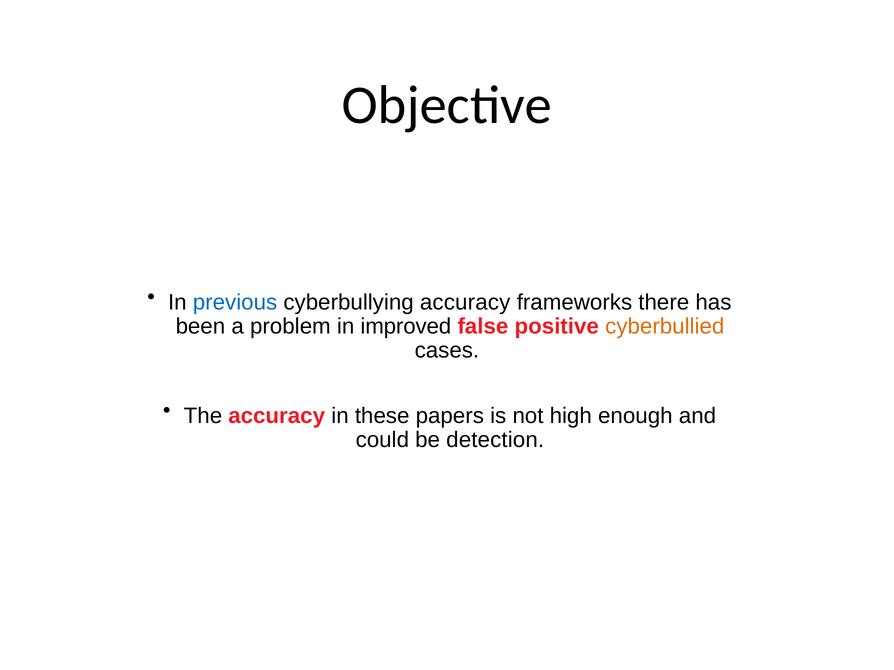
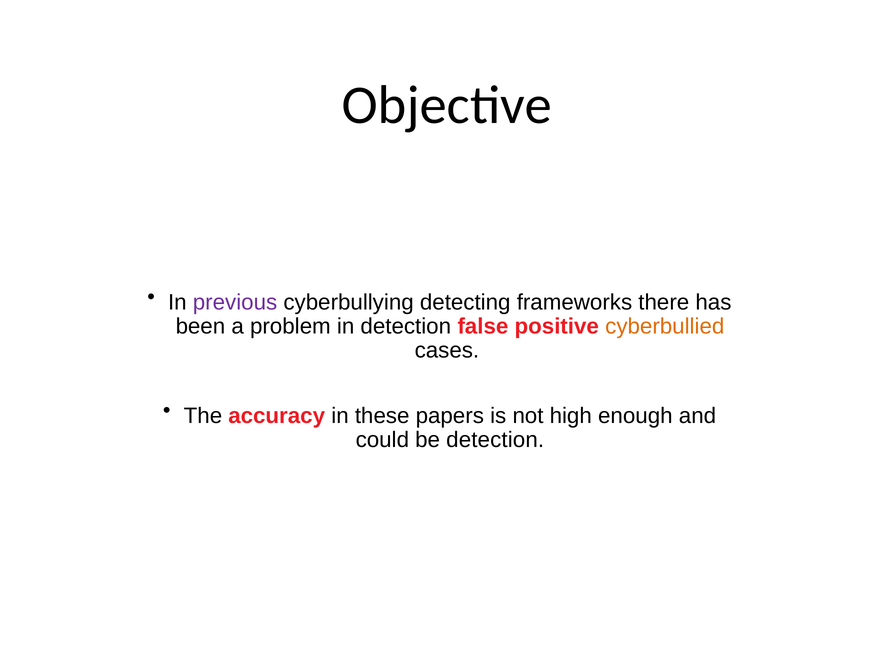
previous colour: blue -> purple
cyberbullying accuracy: accuracy -> detecting
in improved: improved -> detection
